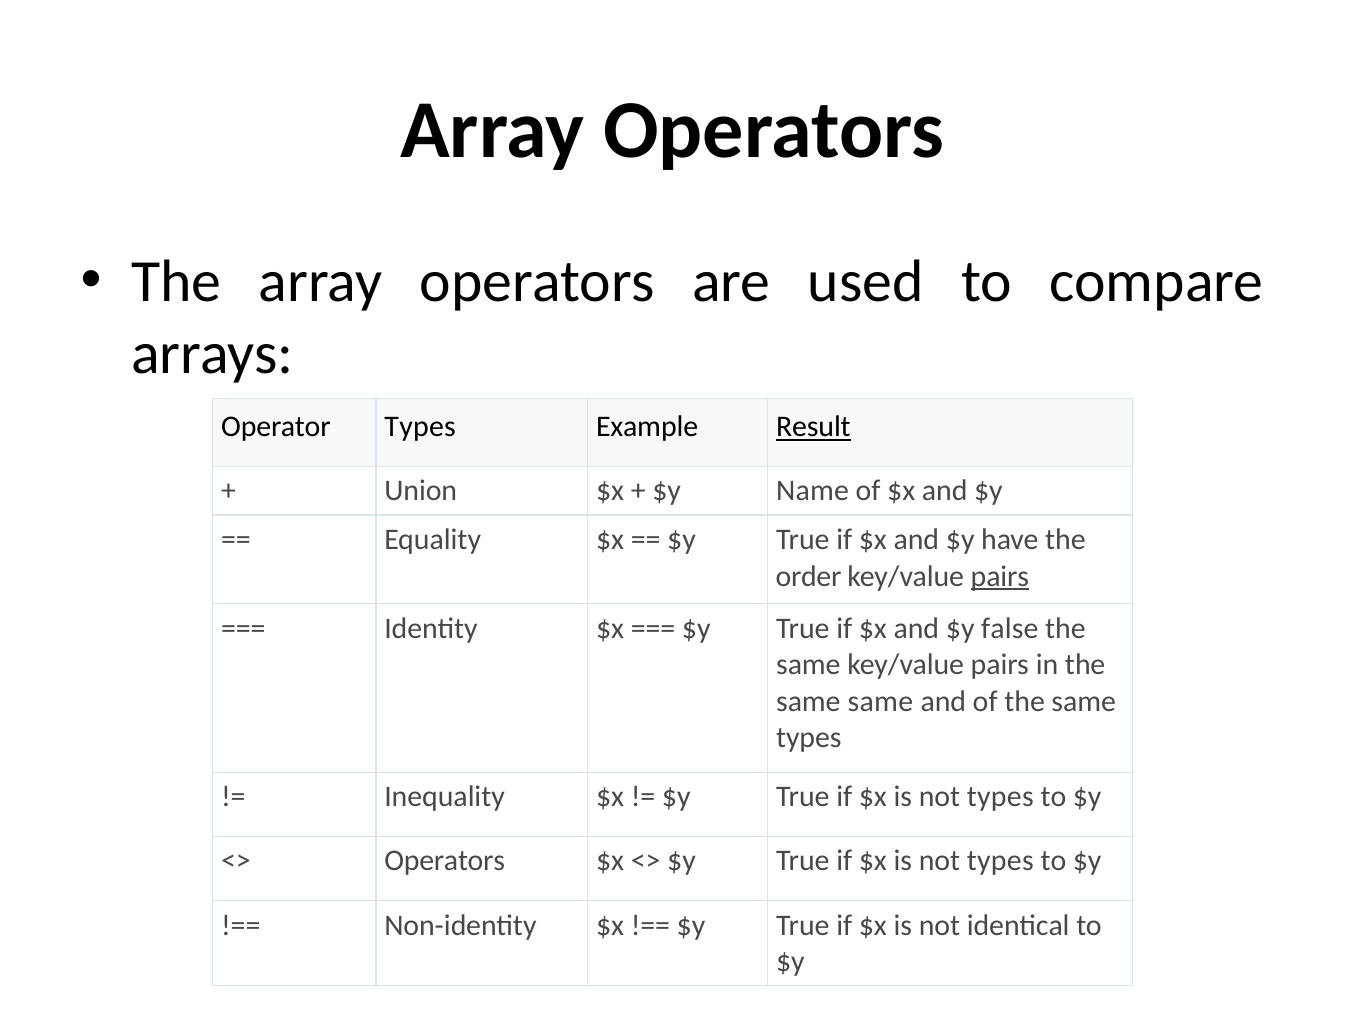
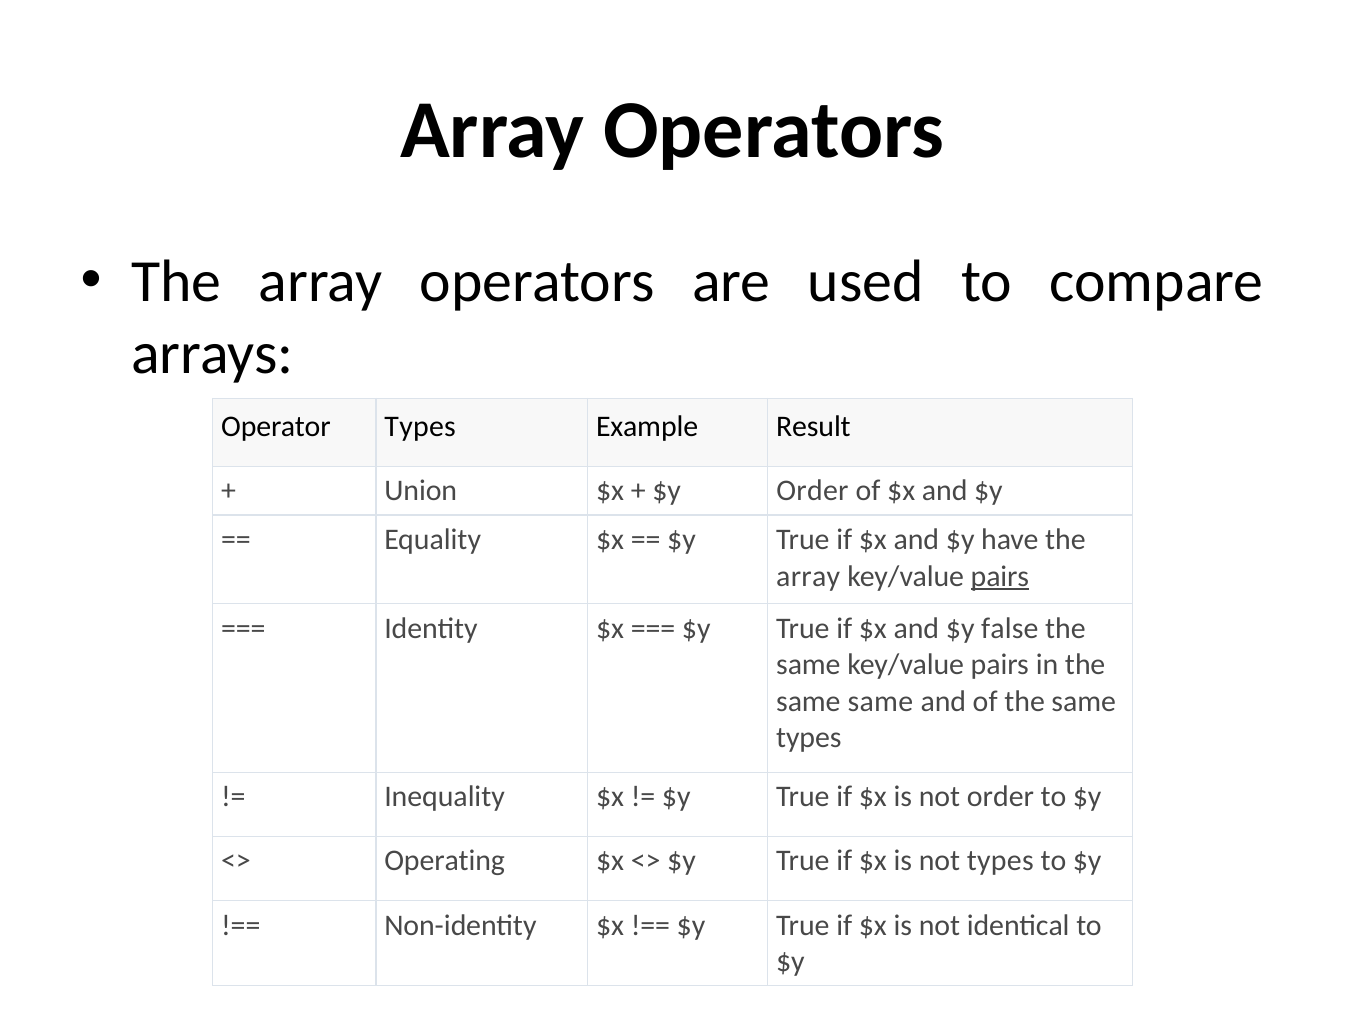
Result underline: present -> none
$y Name: Name -> Order
order at (809, 576): order -> array
types at (1000, 797): types -> order
Operators at (445, 861): Operators -> Operating
